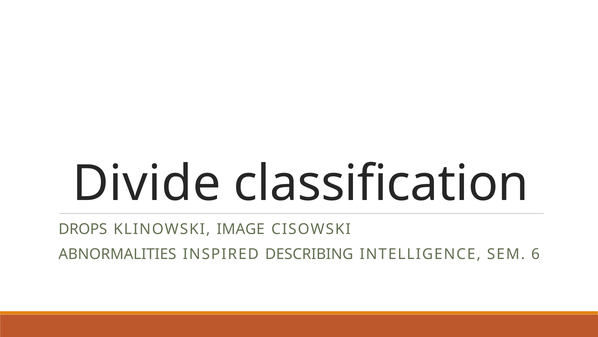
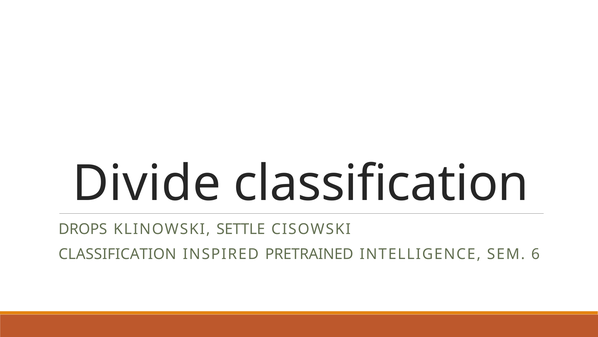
IMAGE: IMAGE -> SETTLE
ABNORMALITIES at (117, 254): ABNORMALITIES -> CLASSIFICATION
DESCRIBING: DESCRIBING -> PRETRAINED
